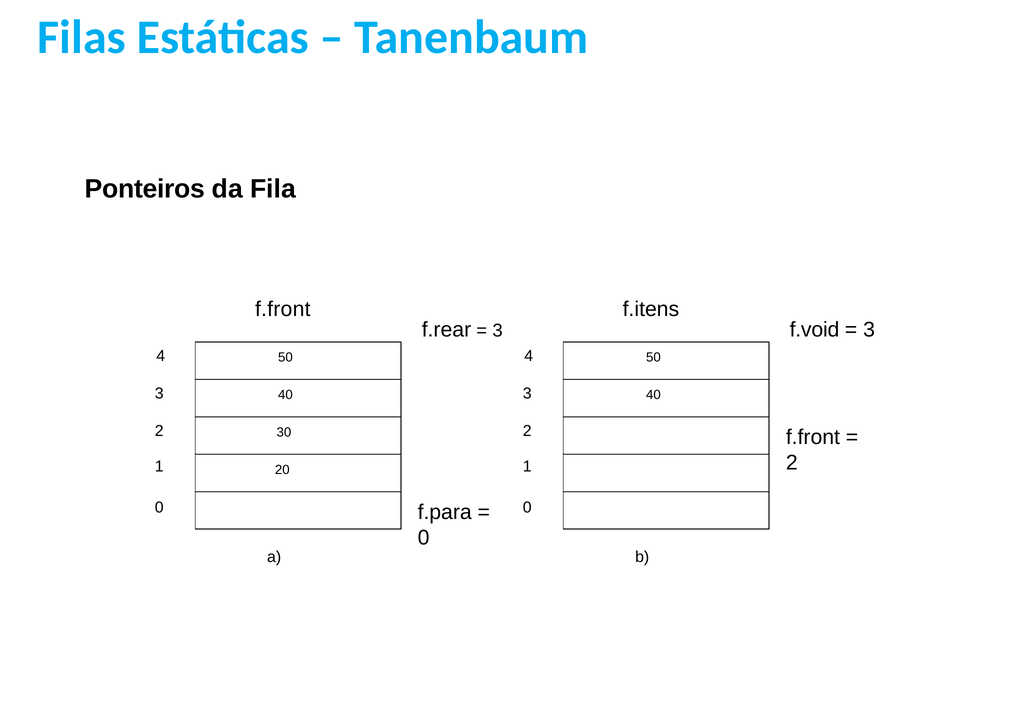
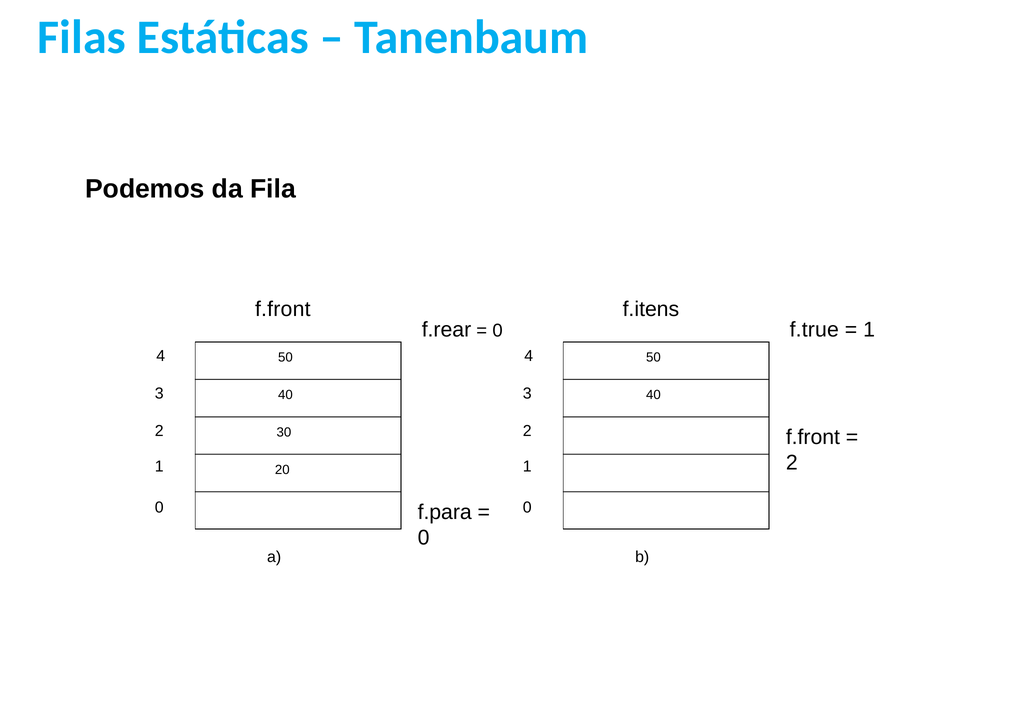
Ponteiros: Ponteiros -> Podemos
3 at (498, 330): 3 -> 0
f.void: f.void -> f.true
3 at (869, 329): 3 -> 1
